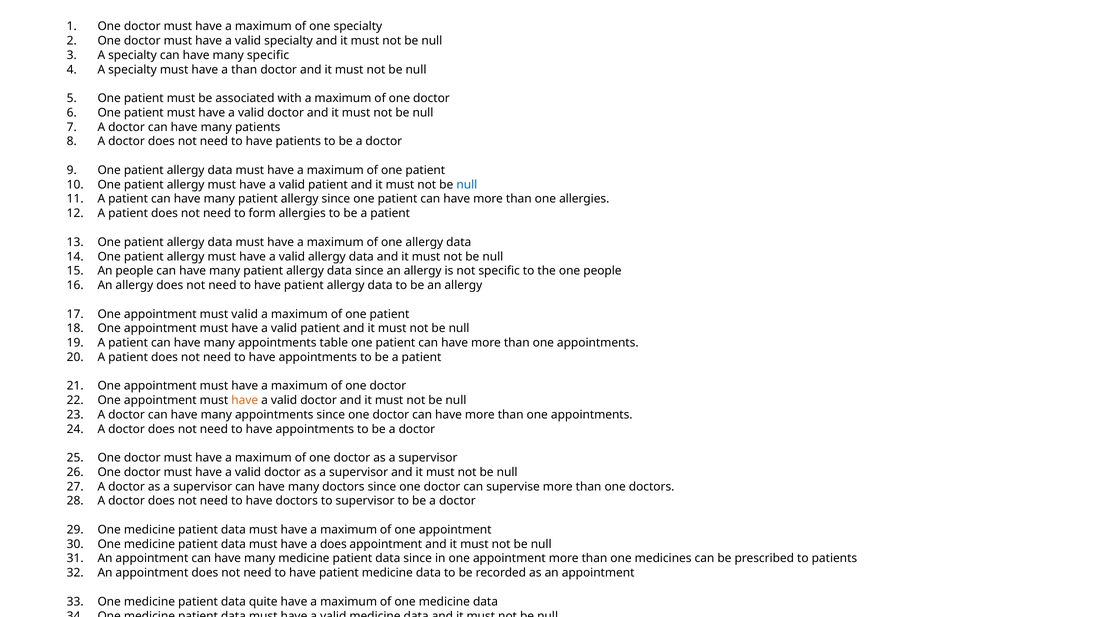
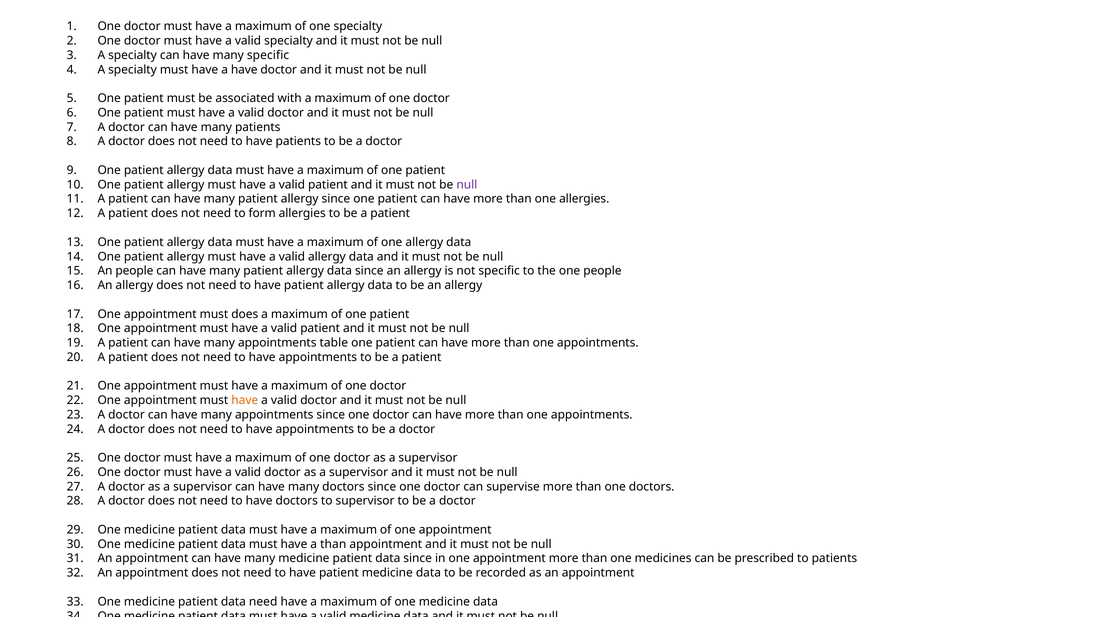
a than: than -> have
null at (467, 184) colour: blue -> purple
must valid: valid -> does
a does: does -> than
data quite: quite -> need
